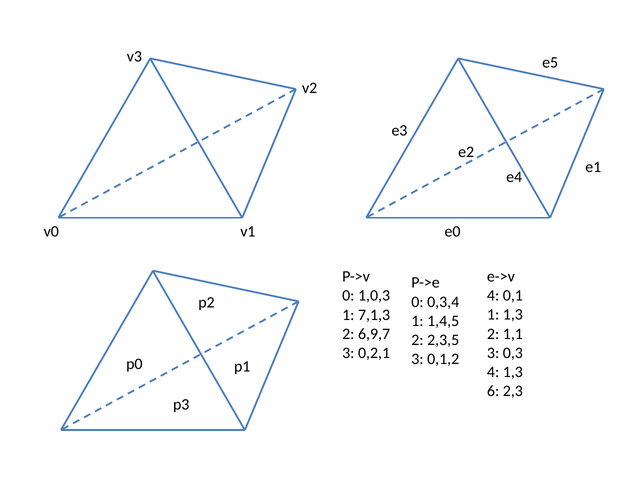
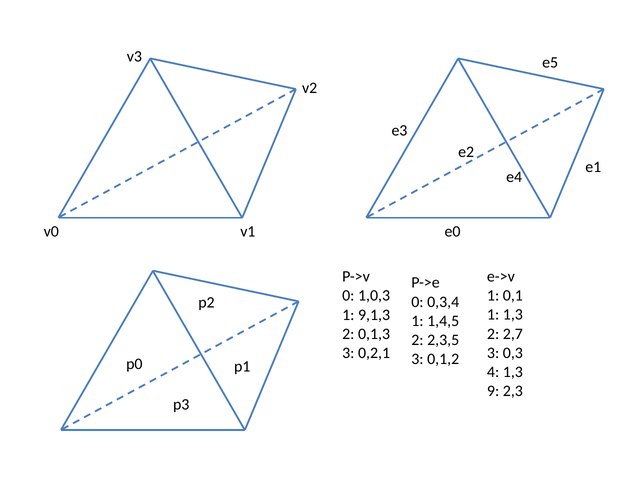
4 at (493, 295): 4 -> 1
7,1,3: 7,1,3 -> 9,1,3
1,1: 1,1 -> 2,7
6,9,7: 6,9,7 -> 0,1,3
6: 6 -> 9
